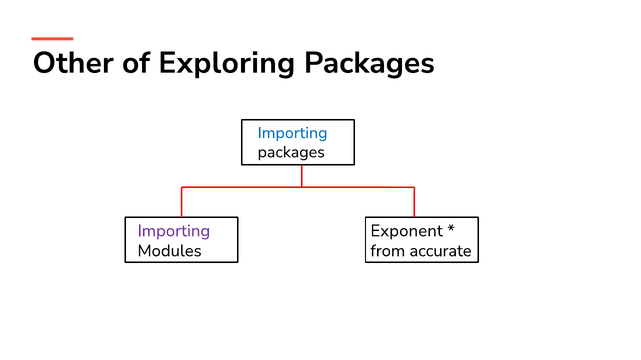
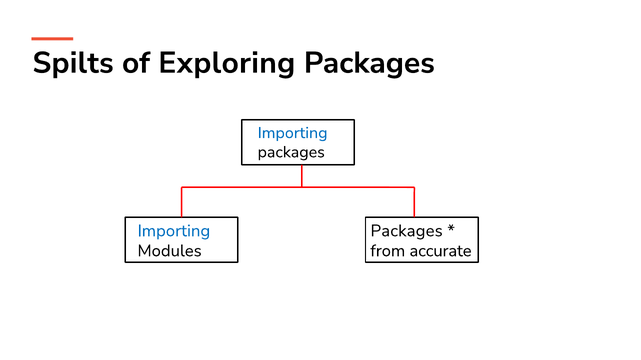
Other: Other -> Spilts
Importing at (174, 231) colour: purple -> blue
Exponent at (407, 231): Exponent -> Packages
